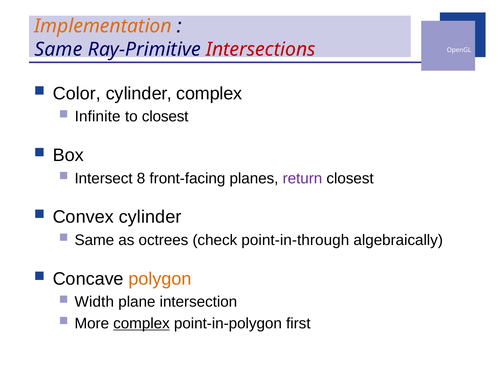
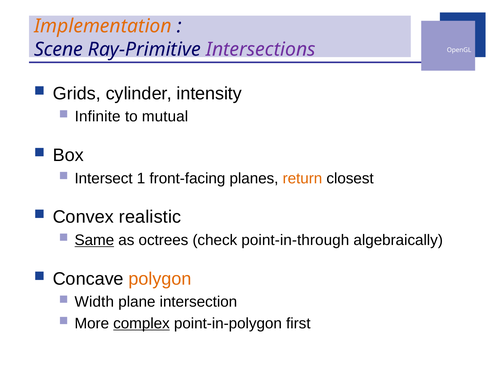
Same at (58, 49): Same -> Scene
Intersections colour: red -> purple
Color: Color -> Grids
cylinder complex: complex -> intensity
to closest: closest -> mutual
8: 8 -> 1
return colour: purple -> orange
Convex cylinder: cylinder -> realistic
Same at (94, 240) underline: none -> present
